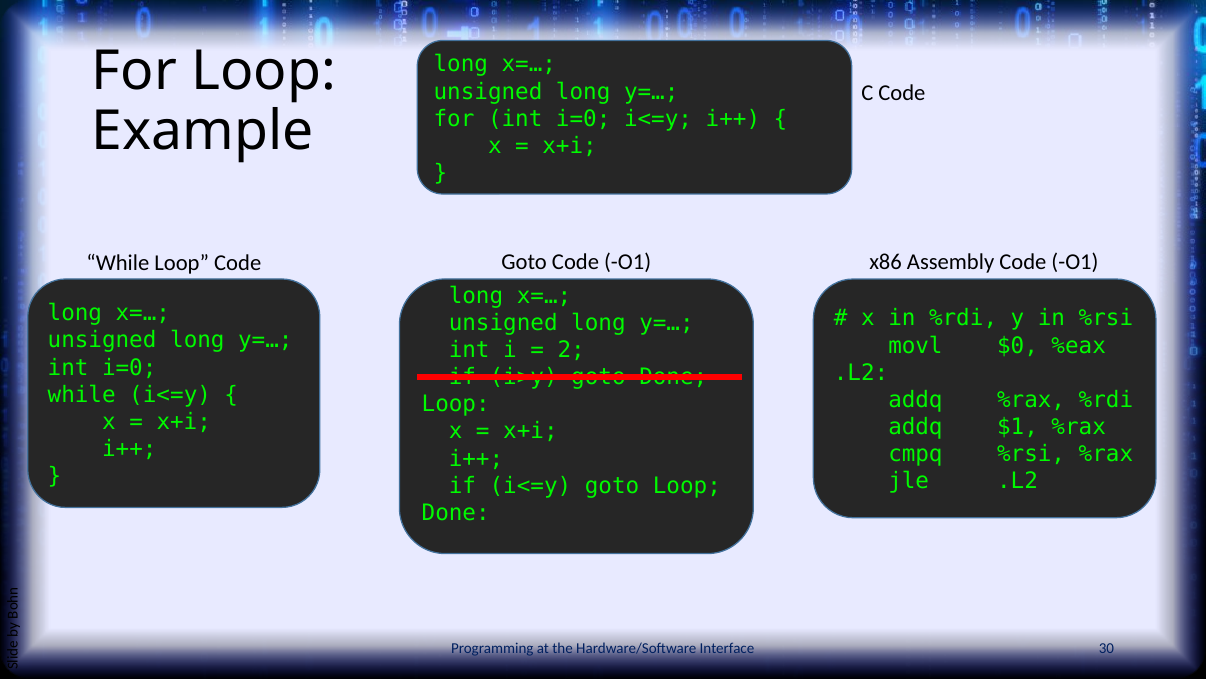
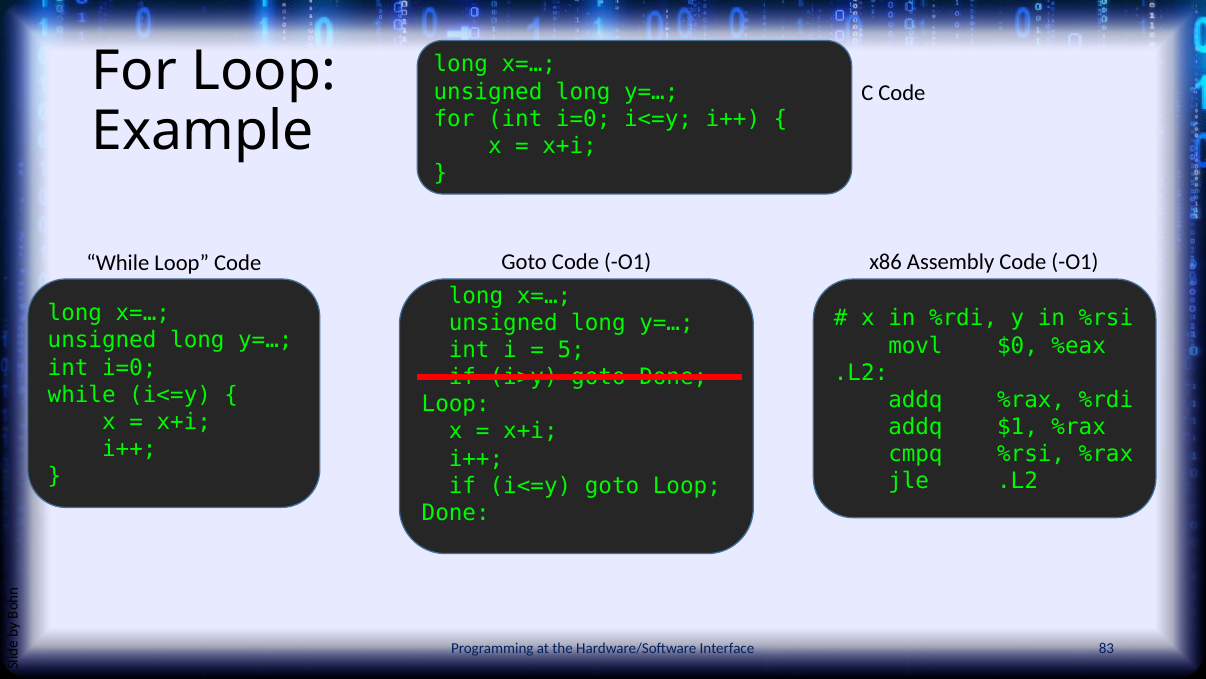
2: 2 -> 5
30: 30 -> 83
